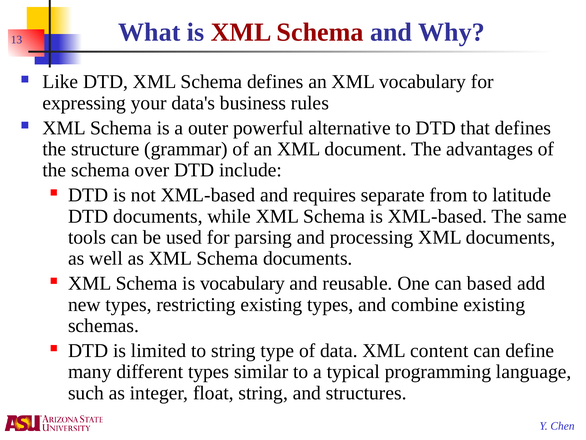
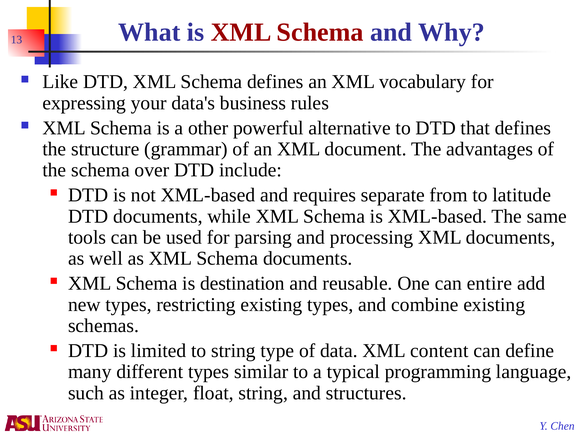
outer: outer -> other
is vocabulary: vocabulary -> destination
based: based -> entire
